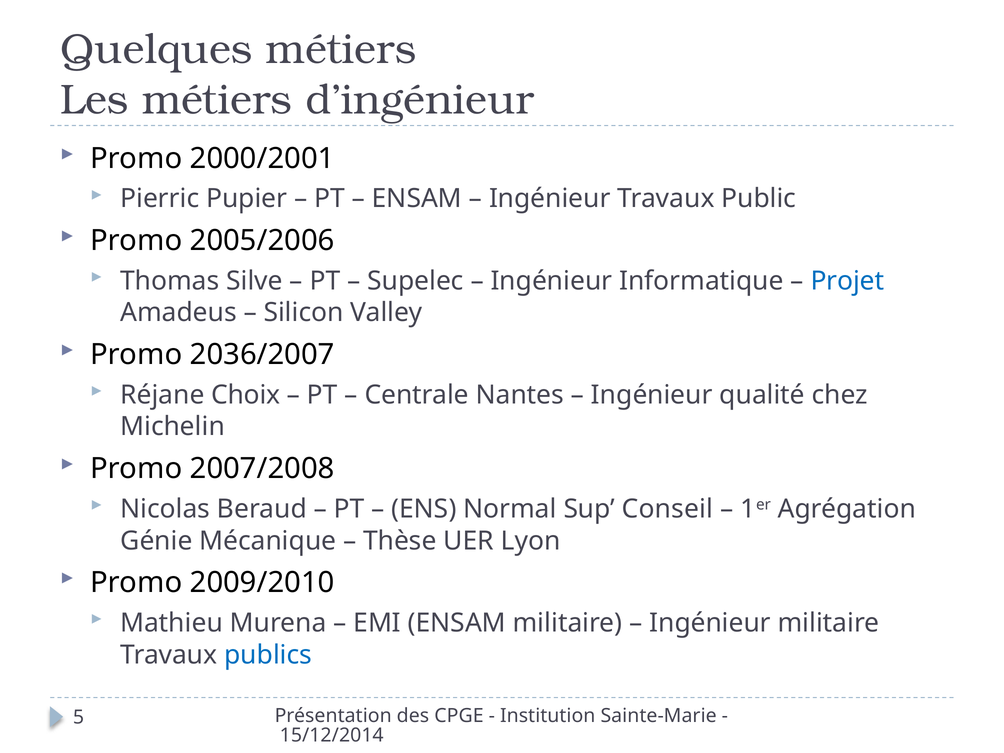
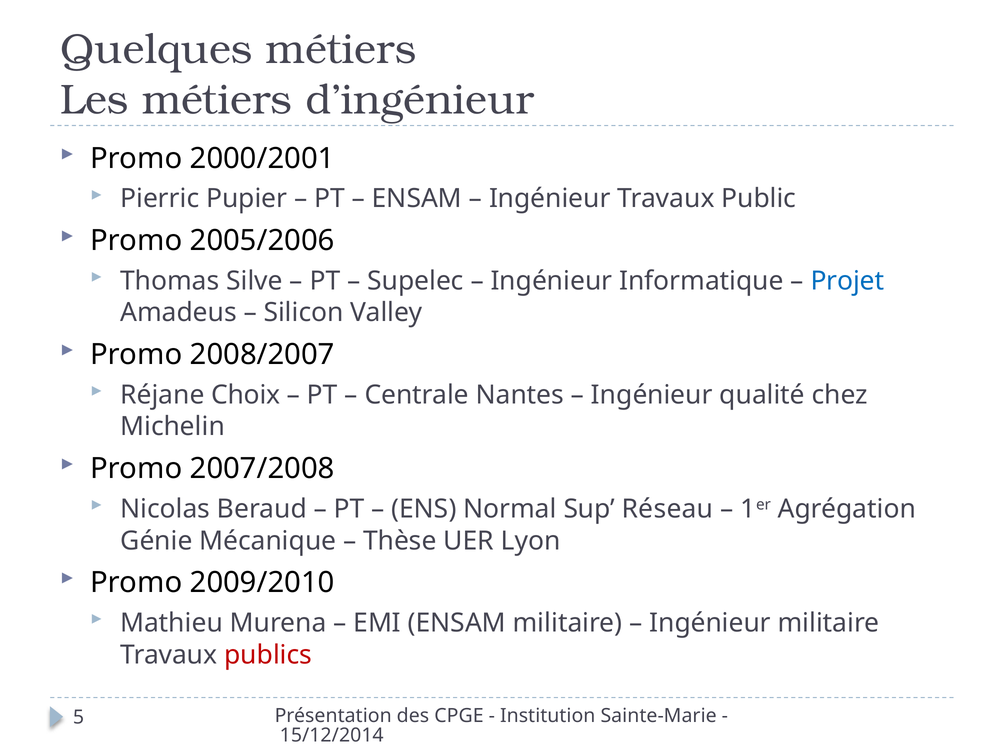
2036/2007: 2036/2007 -> 2008/2007
Conseil: Conseil -> Réseau
publics colour: blue -> red
